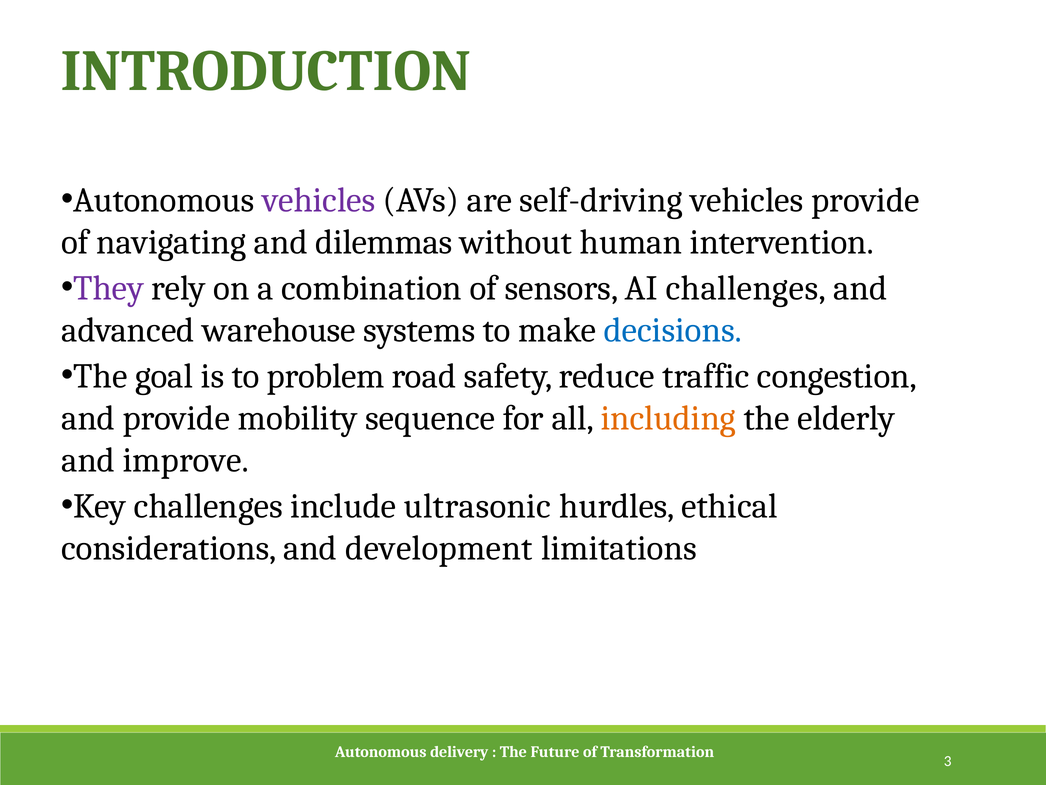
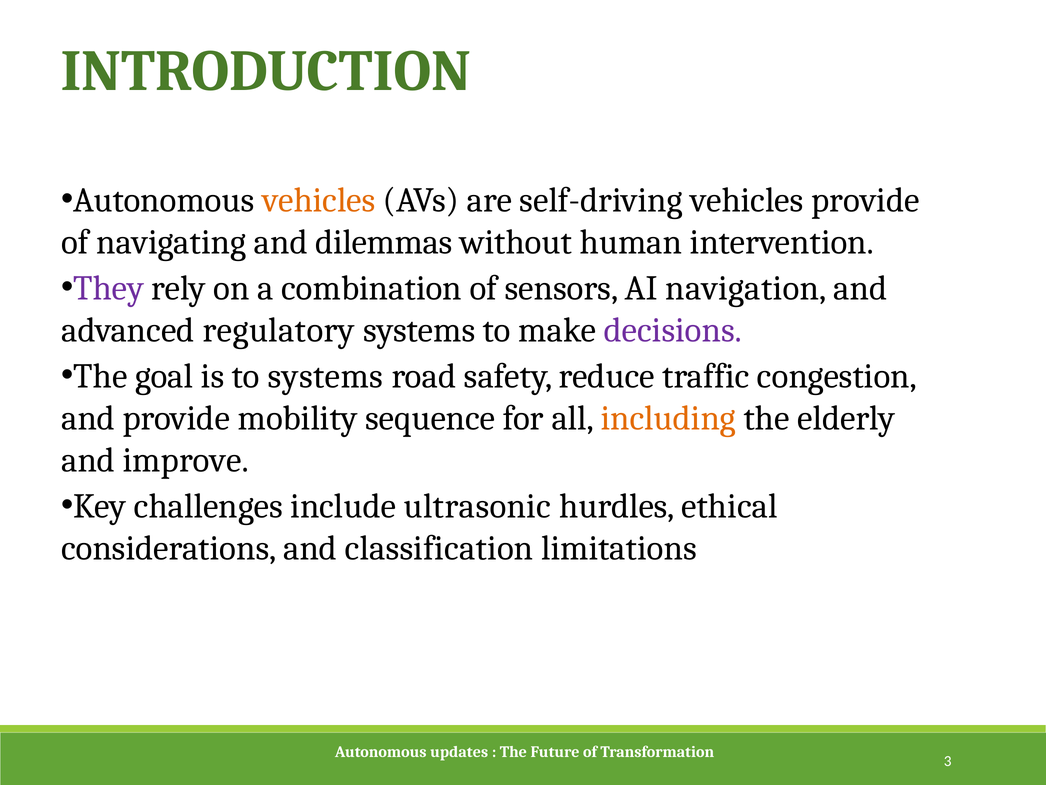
vehicles at (319, 200) colour: purple -> orange
AI challenges: challenges -> navigation
warehouse: warehouse -> regulatory
decisions colour: blue -> purple
to problem: problem -> systems
development: development -> classification
delivery: delivery -> updates
